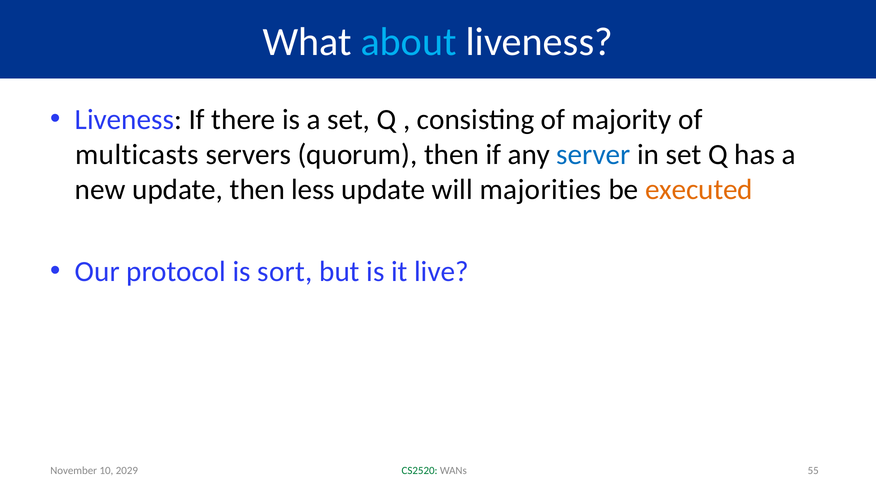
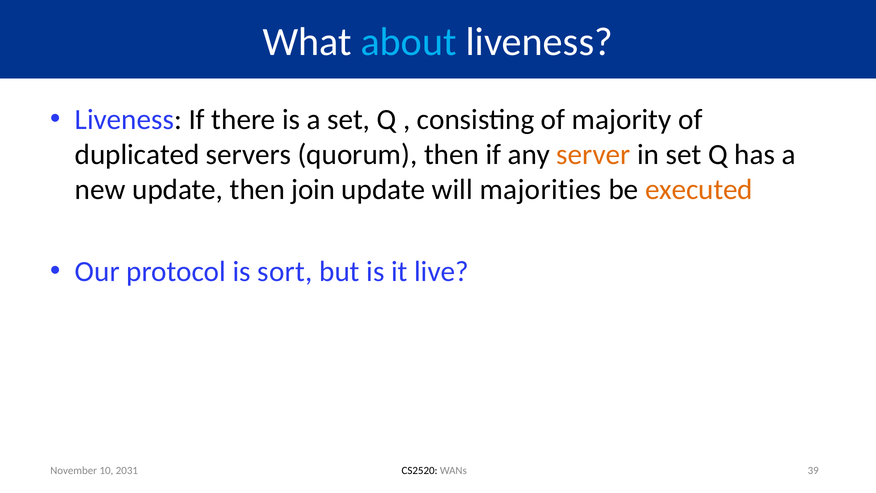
multicasts: multicasts -> duplicated
server colour: blue -> orange
less: less -> join
CS2520 colour: green -> black
55: 55 -> 39
2029: 2029 -> 2031
